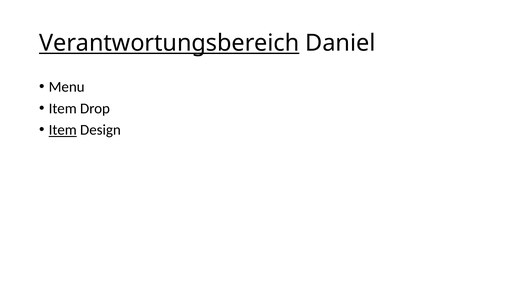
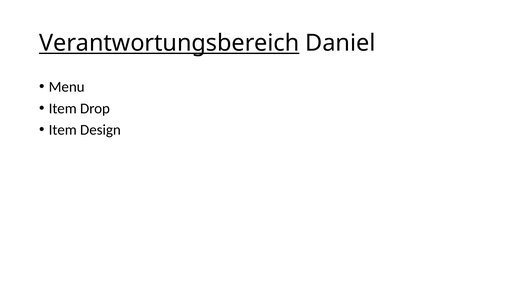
Item at (63, 130) underline: present -> none
